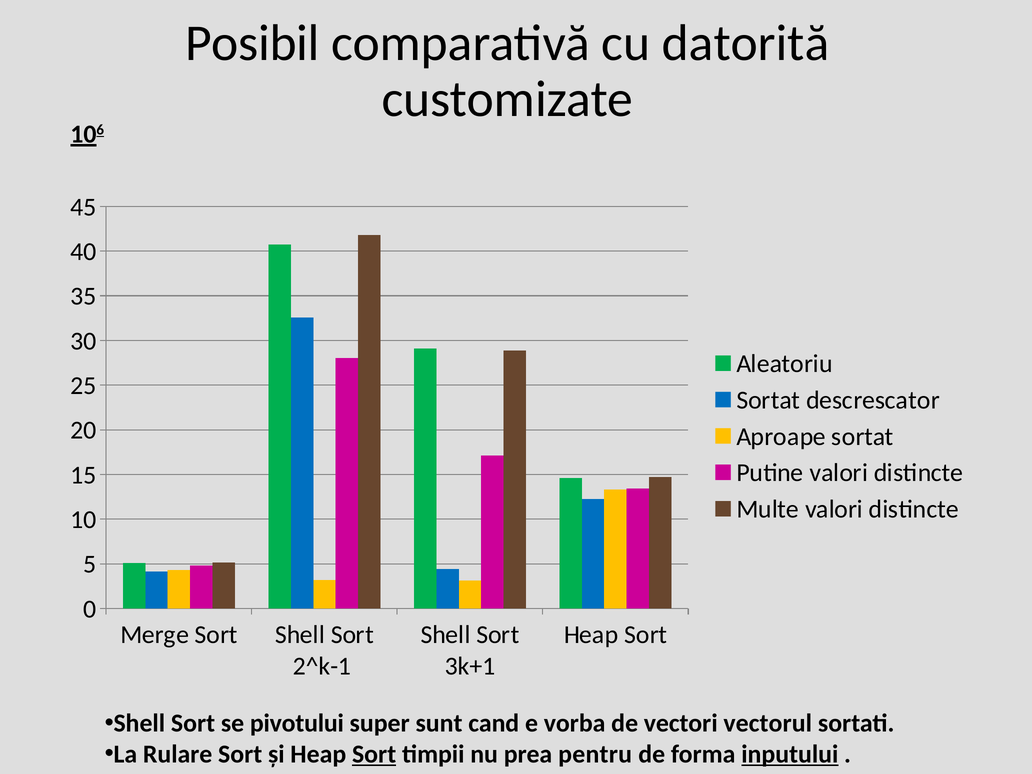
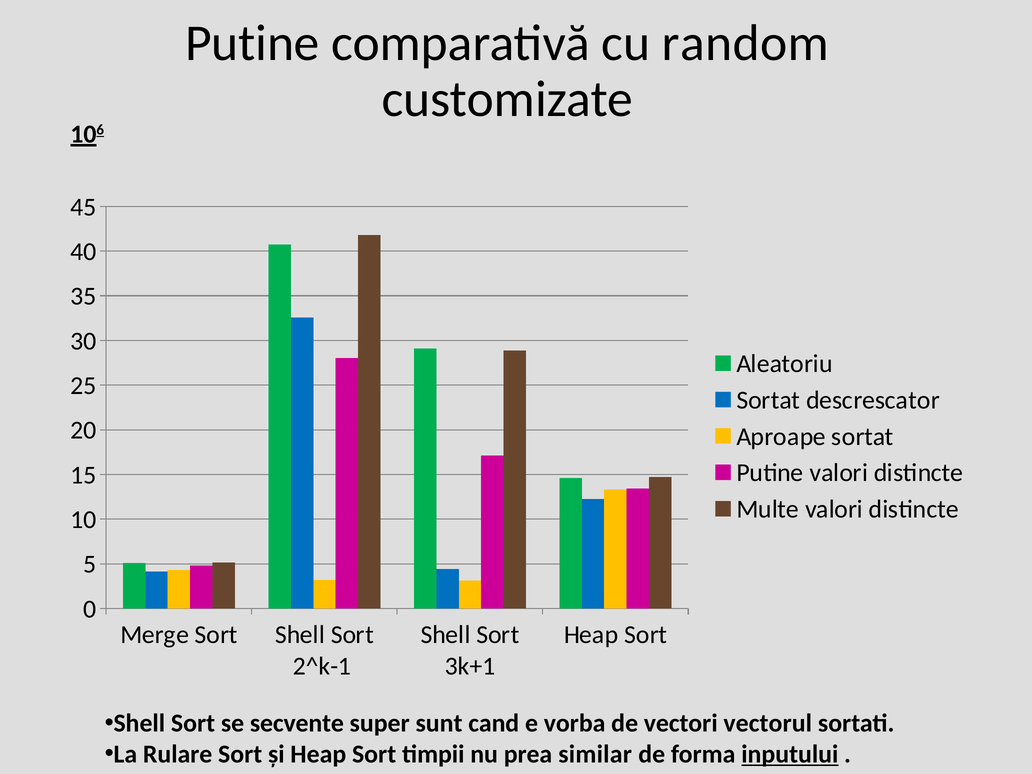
Posibil at (252, 43): Posibil -> Putine
datorită: datorită -> random
pivotului: pivotului -> secvente
Sort at (374, 754) underline: present -> none
pentru: pentru -> similar
